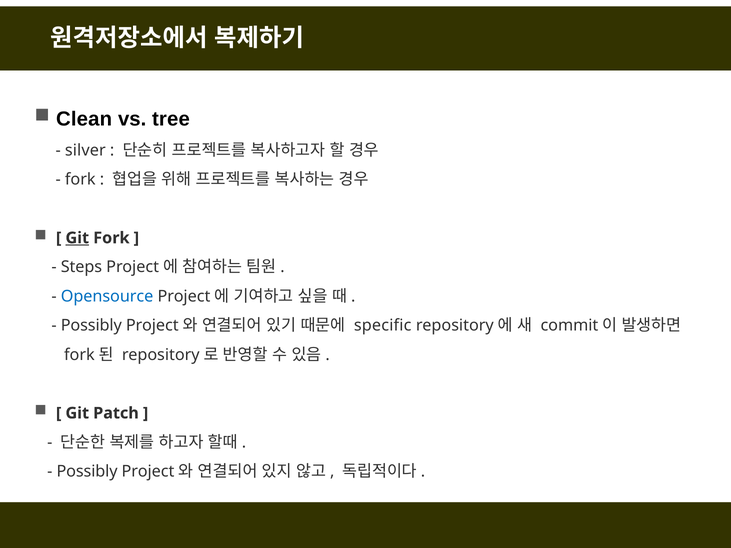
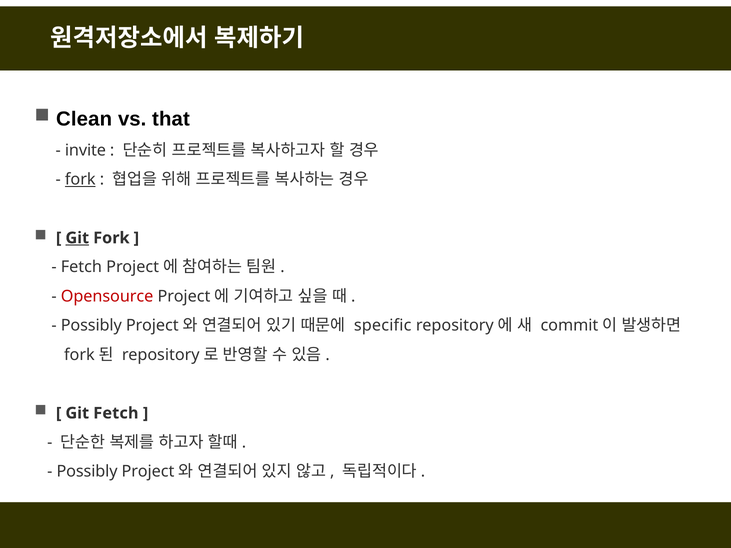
tree: tree -> that
silver: silver -> invite
fork at (80, 180) underline: none -> present
Steps at (81, 267): Steps -> Fetch
Opensource colour: blue -> red
Git Patch: Patch -> Fetch
